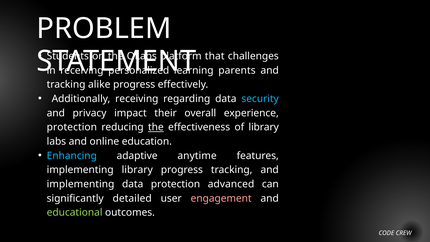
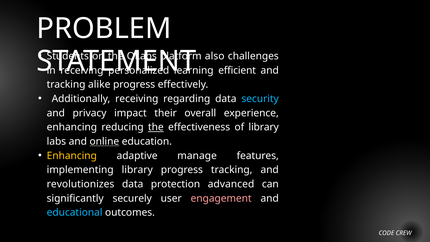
that: that -> also
parents: parents -> efficient
protection at (72, 127): protection -> enhancing
online underline: none -> present
Enhancing at (72, 156) colour: light blue -> yellow
anytime: anytime -> manage
implementing at (81, 184): implementing -> revolutionizes
detailed: detailed -> securely
educational colour: light green -> light blue
